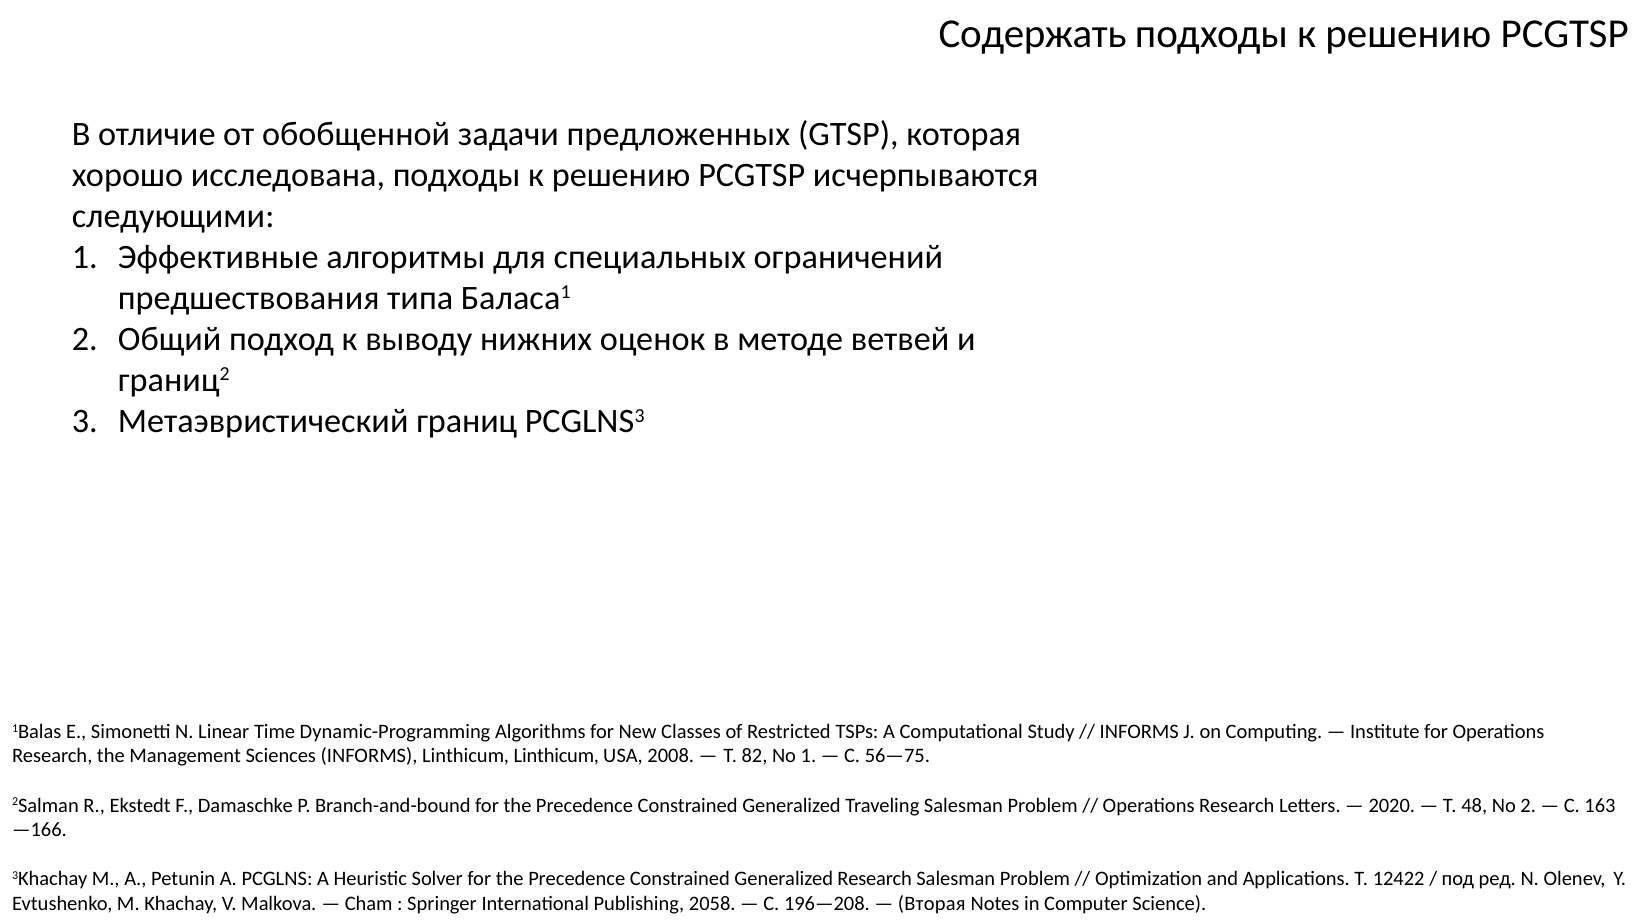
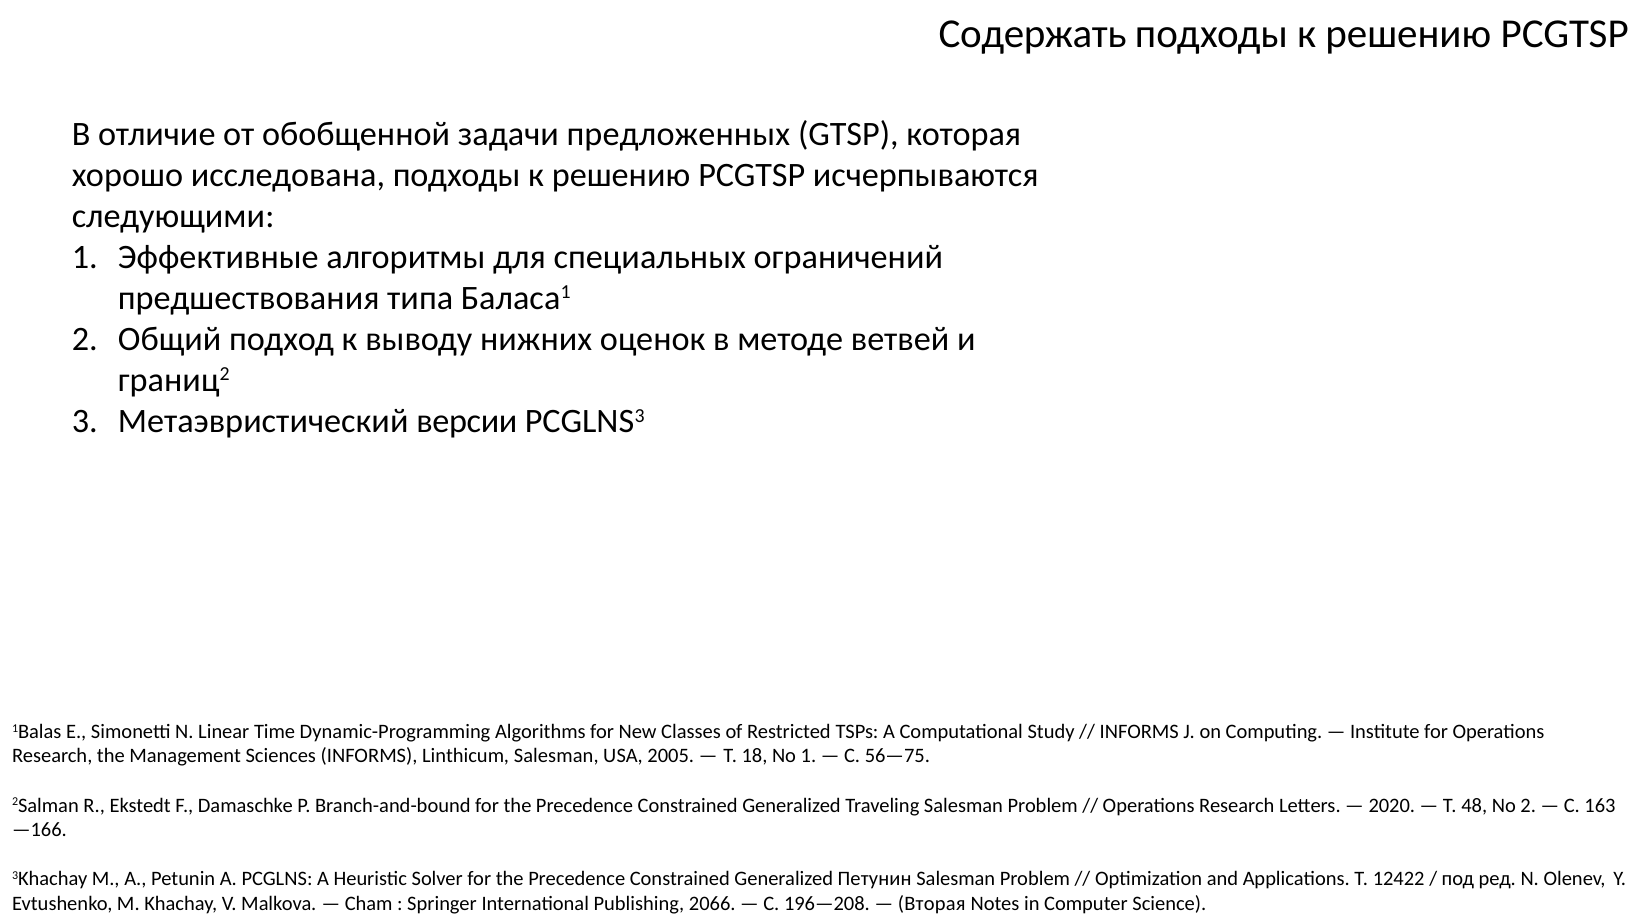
границ: границ -> версии
Linthicum Linthicum: Linthicum -> Salesman
2008: 2008 -> 2005
82: 82 -> 18
Generalized Research: Research -> Петунин
2058: 2058 -> 2066
